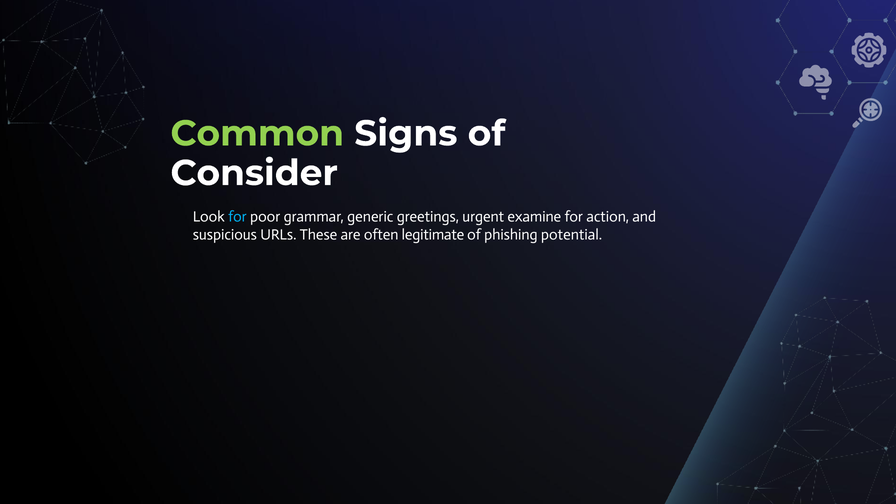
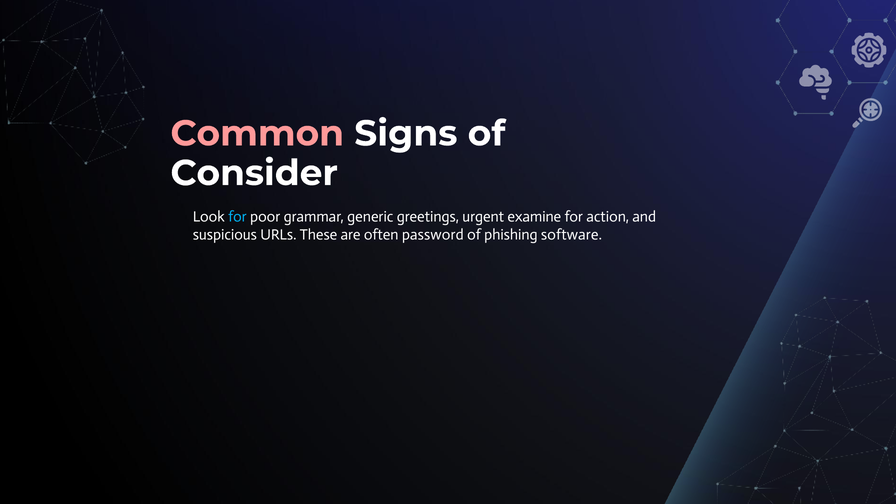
Common colour: light green -> pink
legitimate: legitimate -> password
potential: potential -> software
